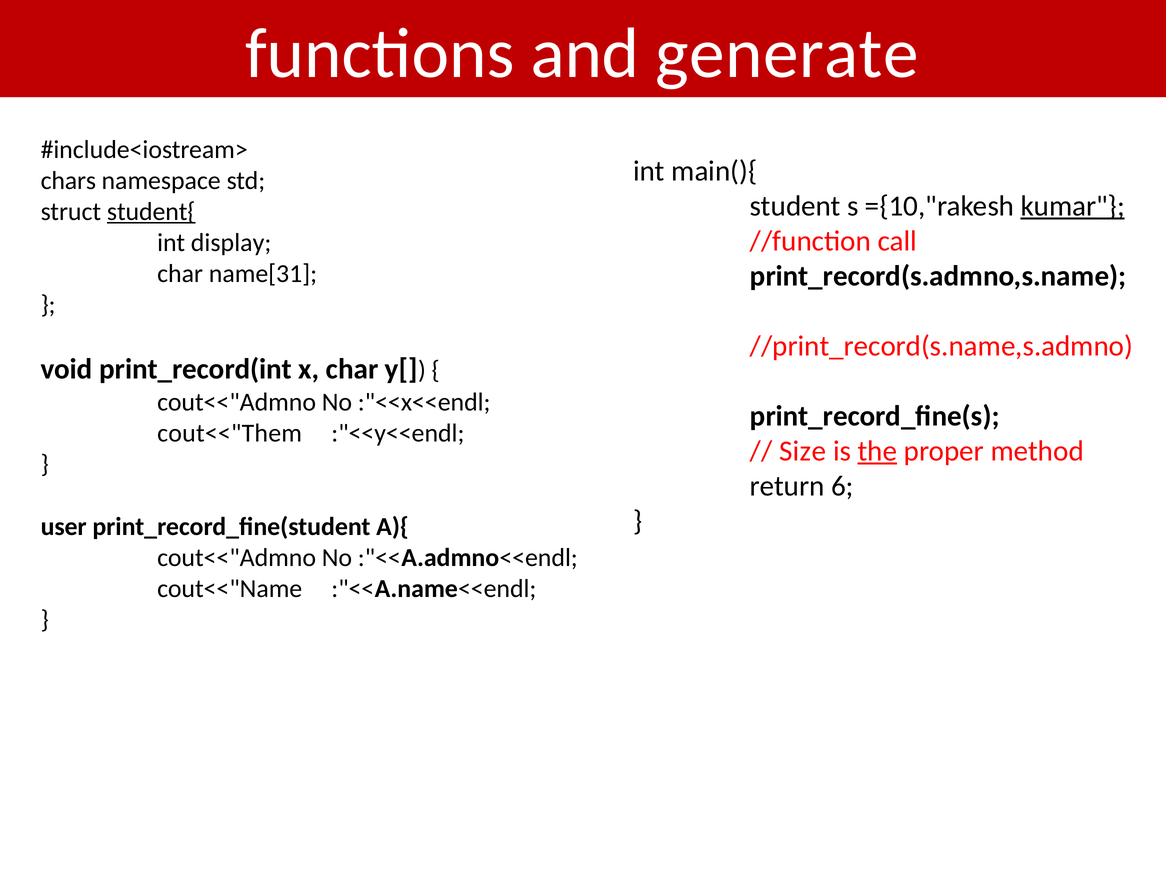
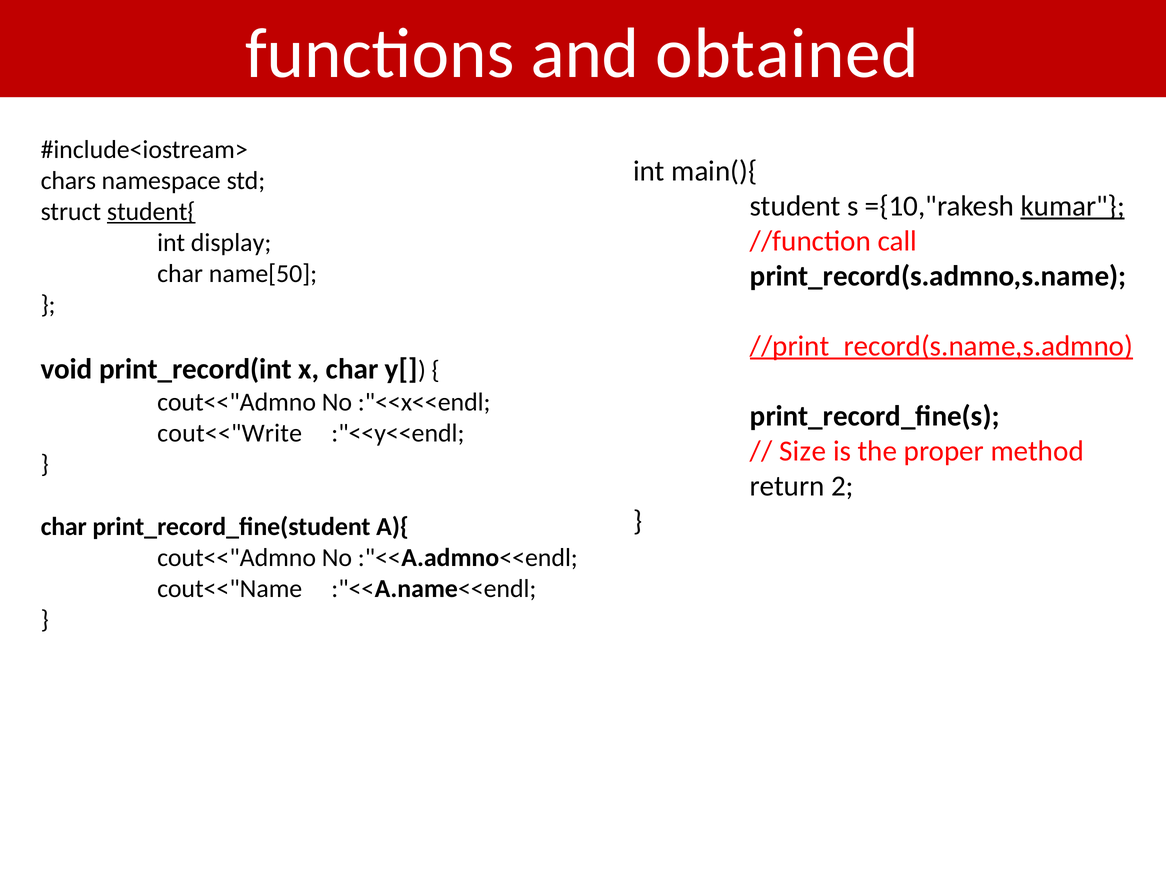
generate: generate -> obtained
name[31: name[31 -> name[50
//print_record(s.name,s.admno underline: none -> present
cout<<"Them: cout<<"Them -> cout<<"Write
the underline: present -> none
6: 6 -> 2
user at (64, 526): user -> char
